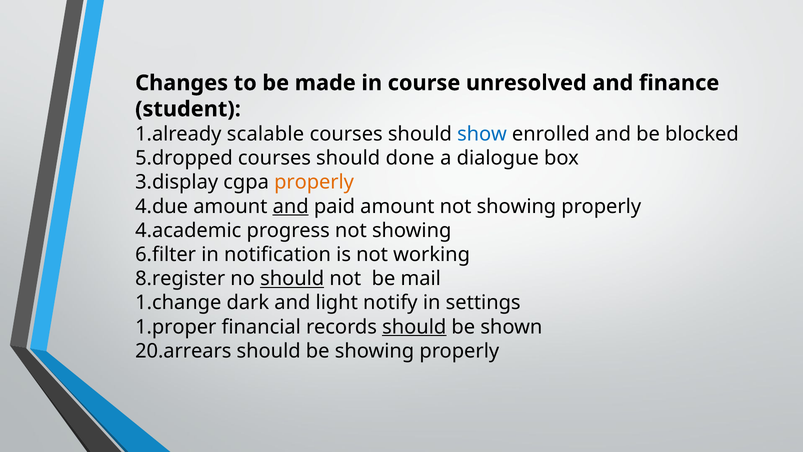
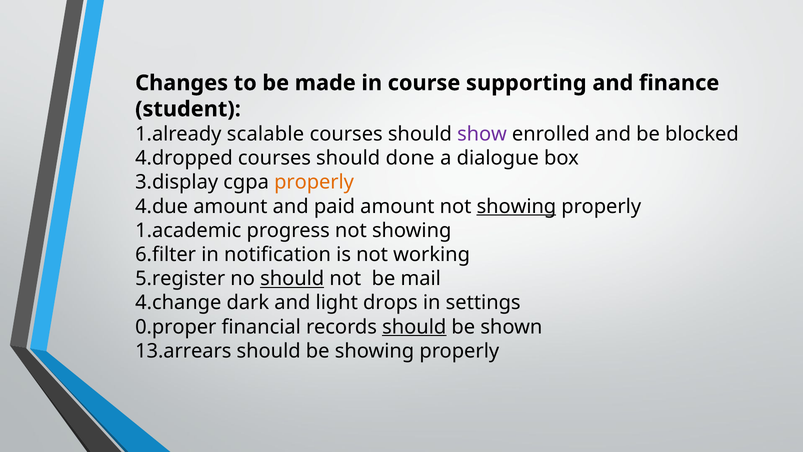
unresolved: unresolved -> supporting
show colour: blue -> purple
5.dropped: 5.dropped -> 4.dropped
and at (291, 206) underline: present -> none
showing at (516, 206) underline: none -> present
4.academic: 4.academic -> 1.academic
8.register: 8.register -> 5.register
1.change: 1.change -> 4.change
notify: notify -> drops
1.proper: 1.proper -> 0.proper
20.arrears: 20.arrears -> 13.arrears
